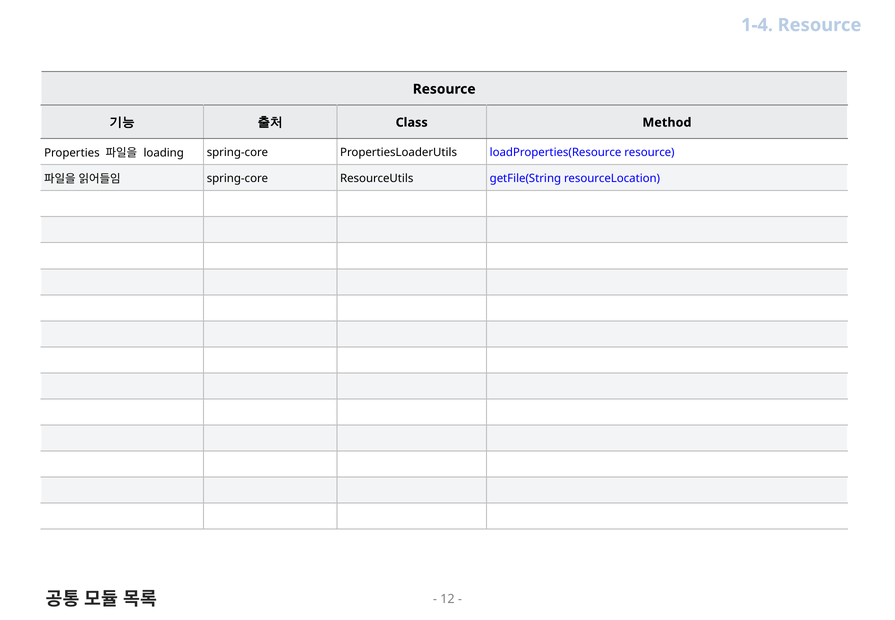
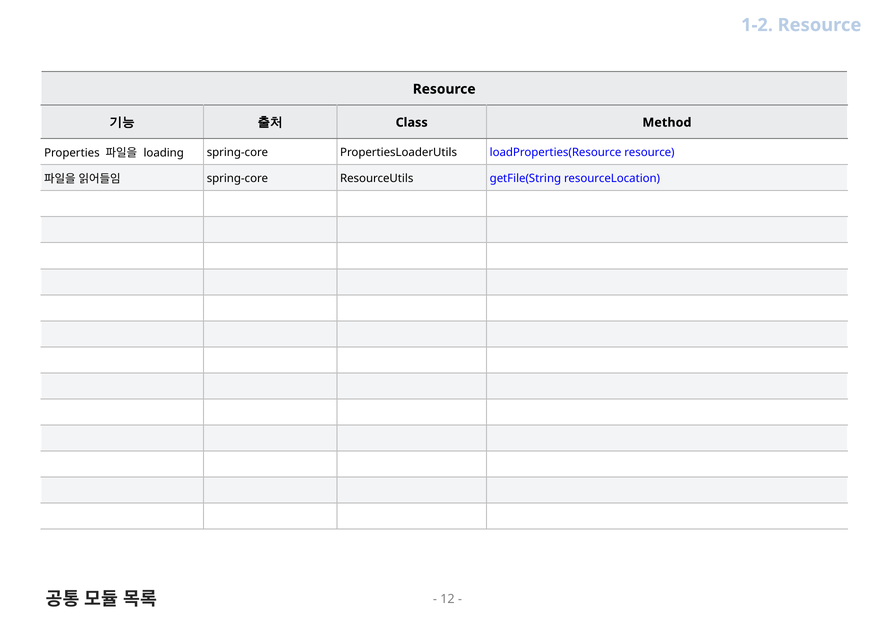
1-4: 1-4 -> 1-2
